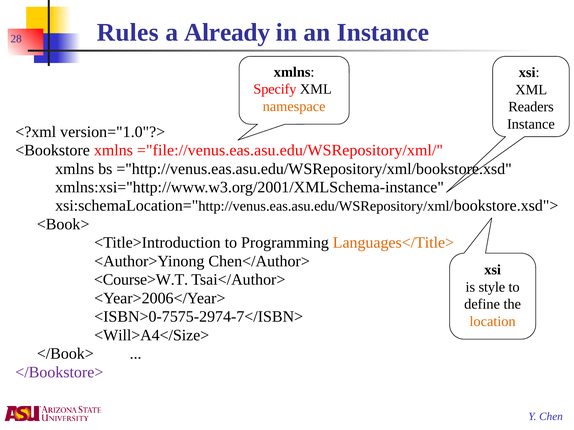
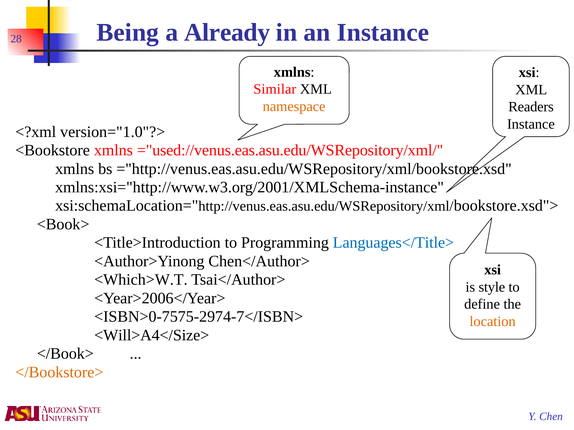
Rules: Rules -> Being
Specify: Specify -> Similar
="file://venus.eas.asu.edu/WSRepository/xml/: ="file://venus.eas.asu.edu/WSRepository/xml/ -> ="used://venus.eas.asu.edu/WSRepository/xml/
Languages</Title> colour: orange -> blue
<Course>W.T: <Course>W.T -> <Which>W.T
</Bookstore> colour: purple -> orange
